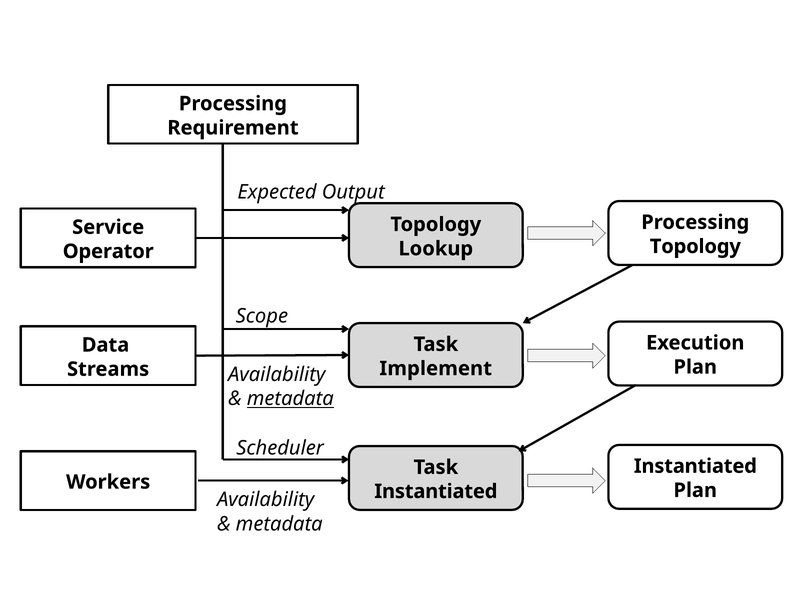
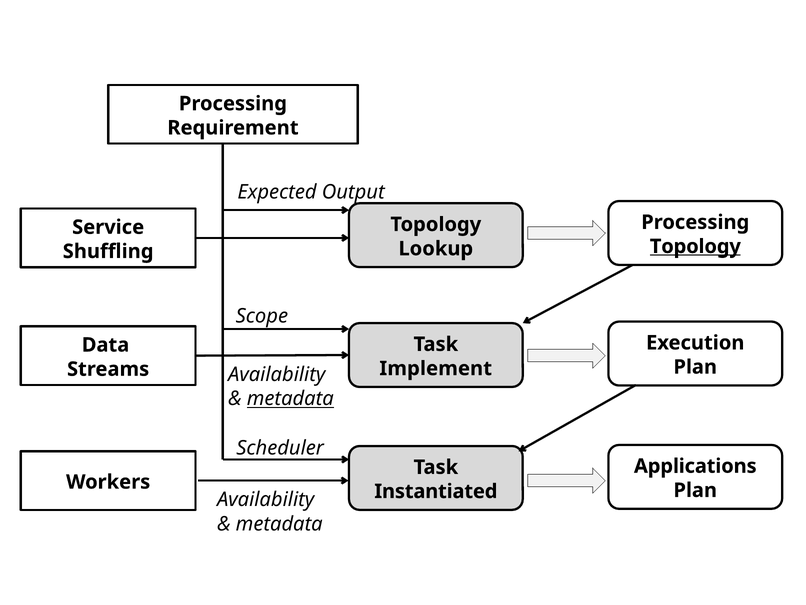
Topology at (695, 246) underline: none -> present
Operator: Operator -> Shuffling
Instantiated at (695, 466): Instantiated -> Applications
